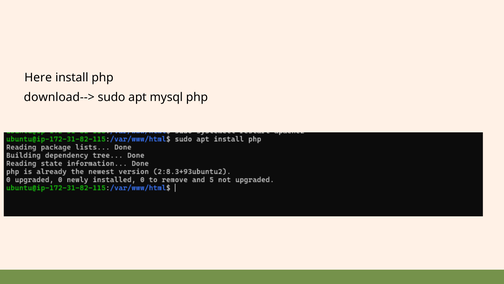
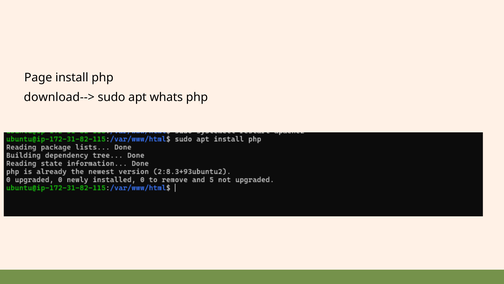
Here: Here -> Page
mysql: mysql -> whats
